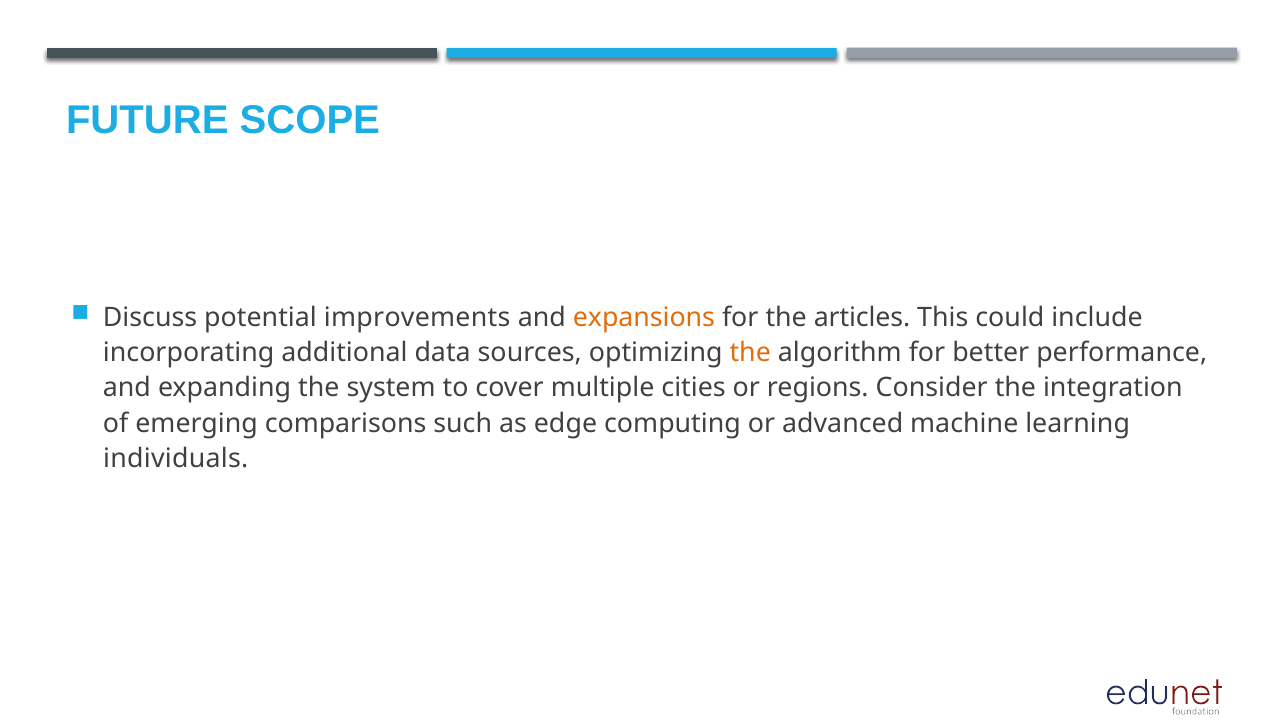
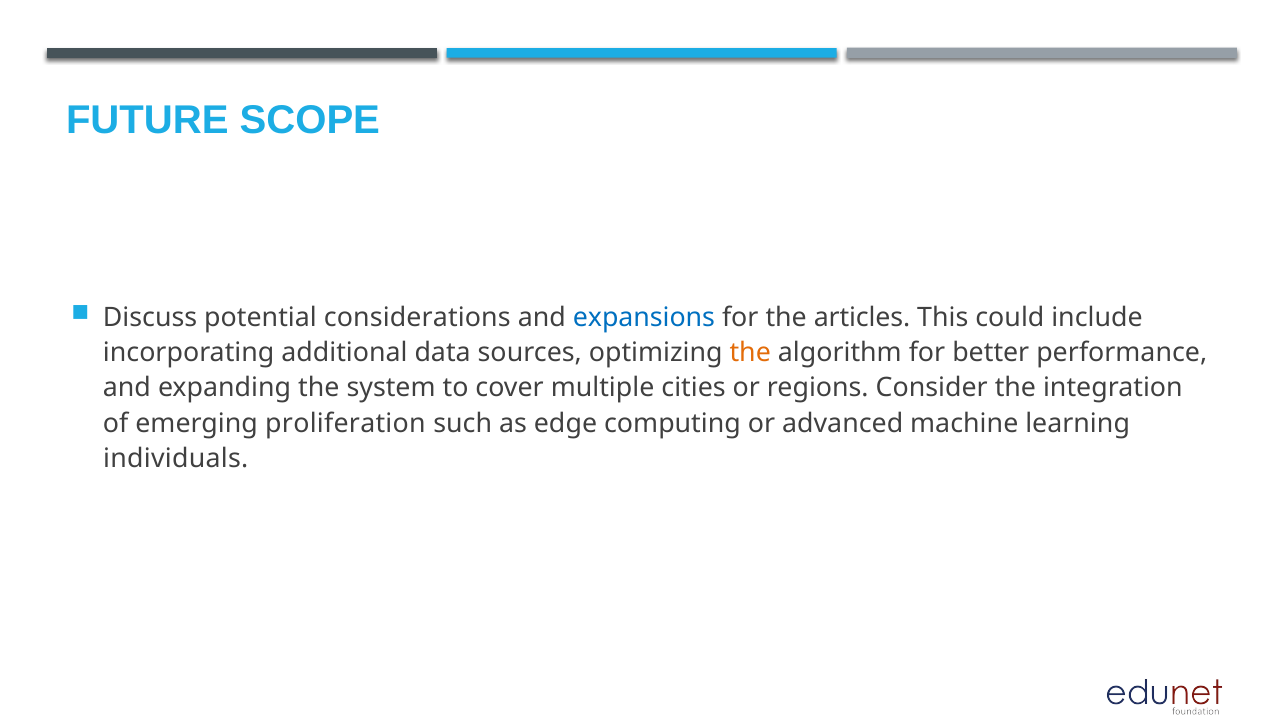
improvements: improvements -> considerations
expansions colour: orange -> blue
comparisons: comparisons -> proliferation
